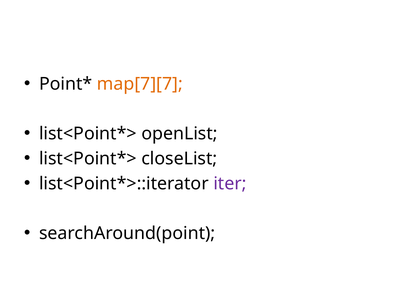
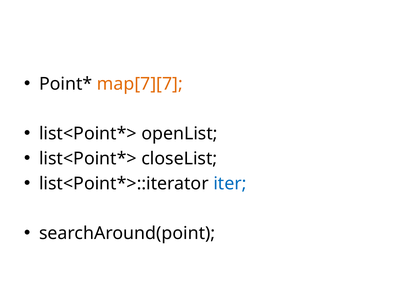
iter colour: purple -> blue
